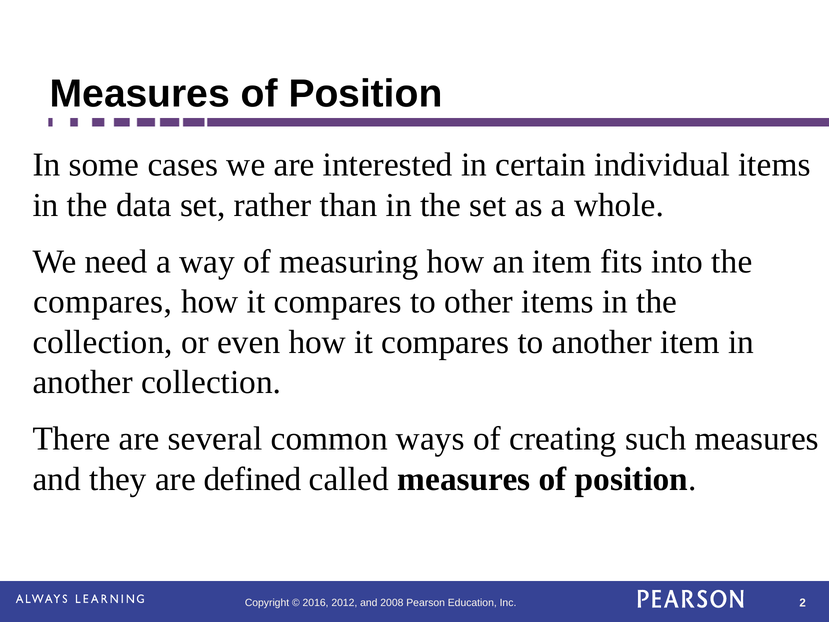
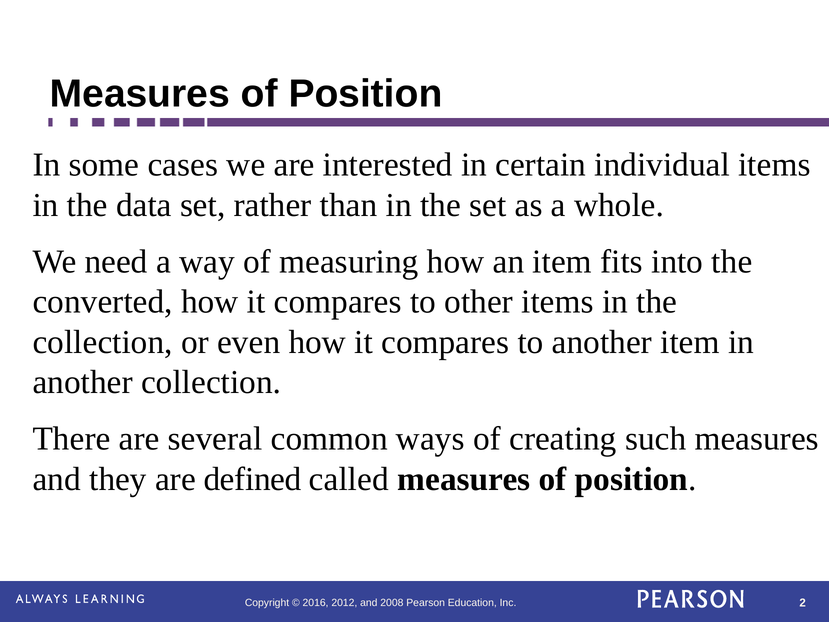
compares at (103, 302): compares -> converted
